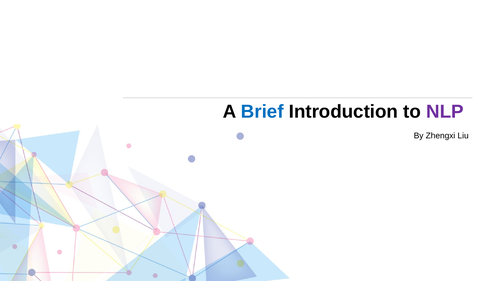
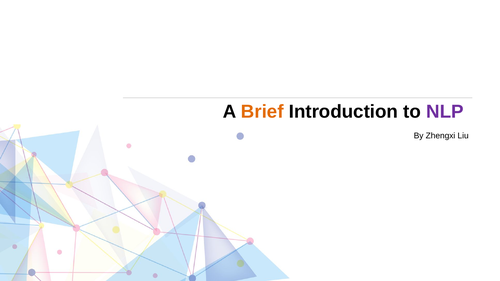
Brief colour: blue -> orange
